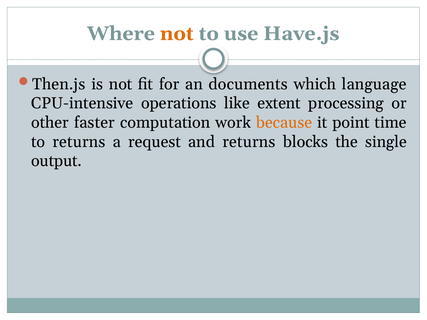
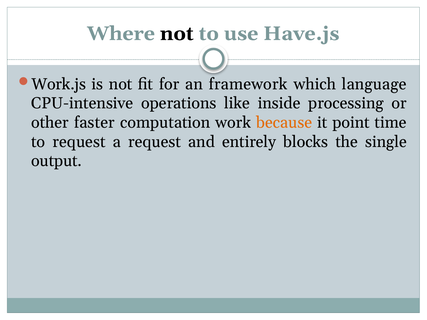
not at (177, 34) colour: orange -> black
Then.js: Then.js -> Work.js
documents: documents -> framework
extent: extent -> inside
to returns: returns -> request
and returns: returns -> entirely
